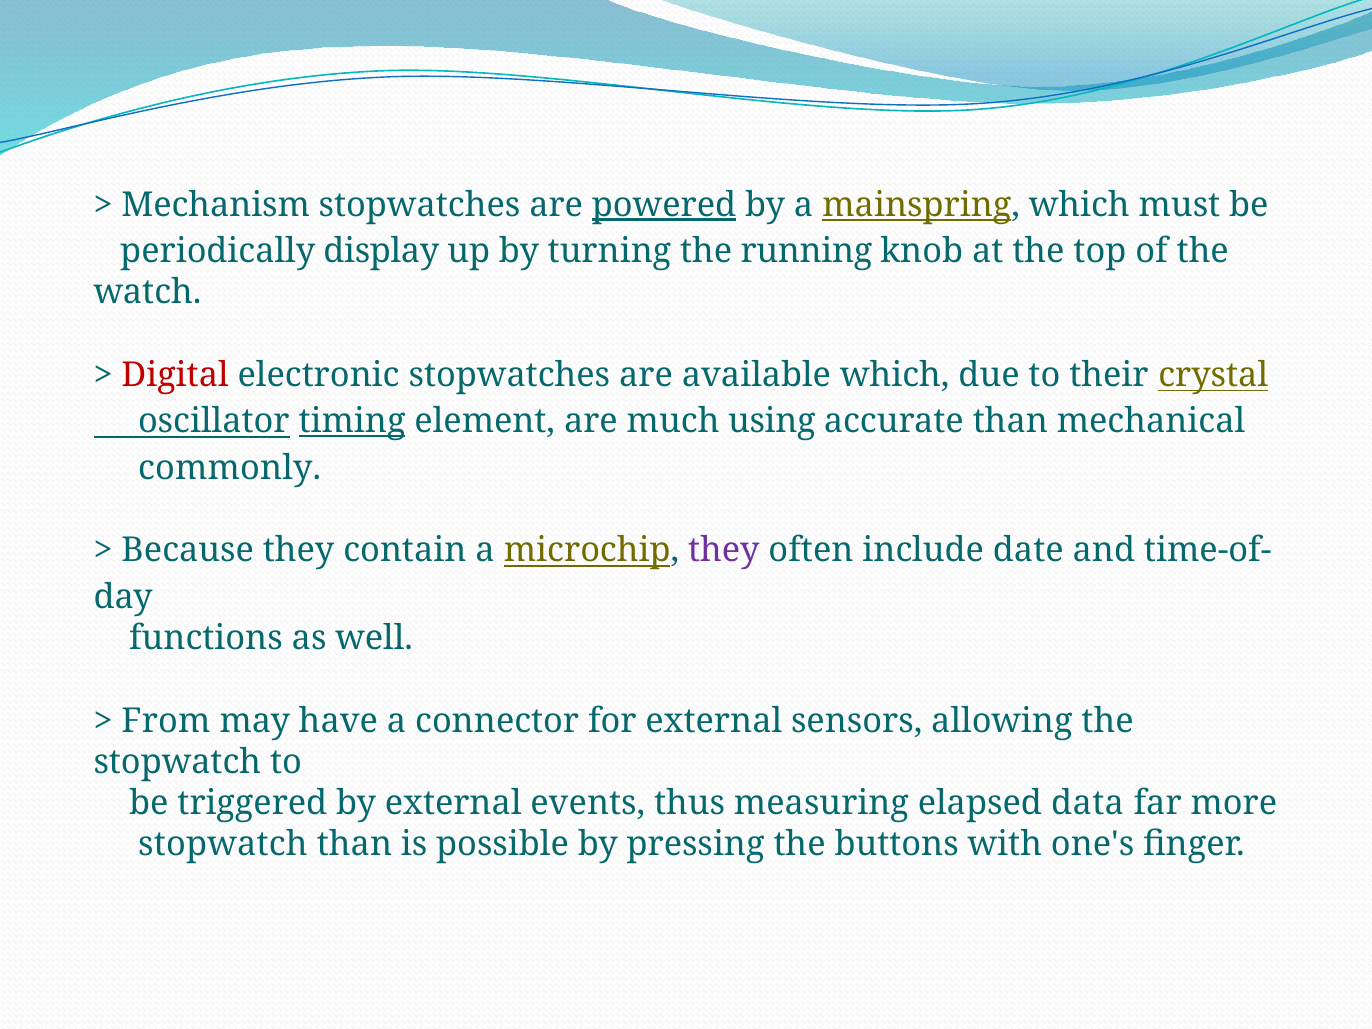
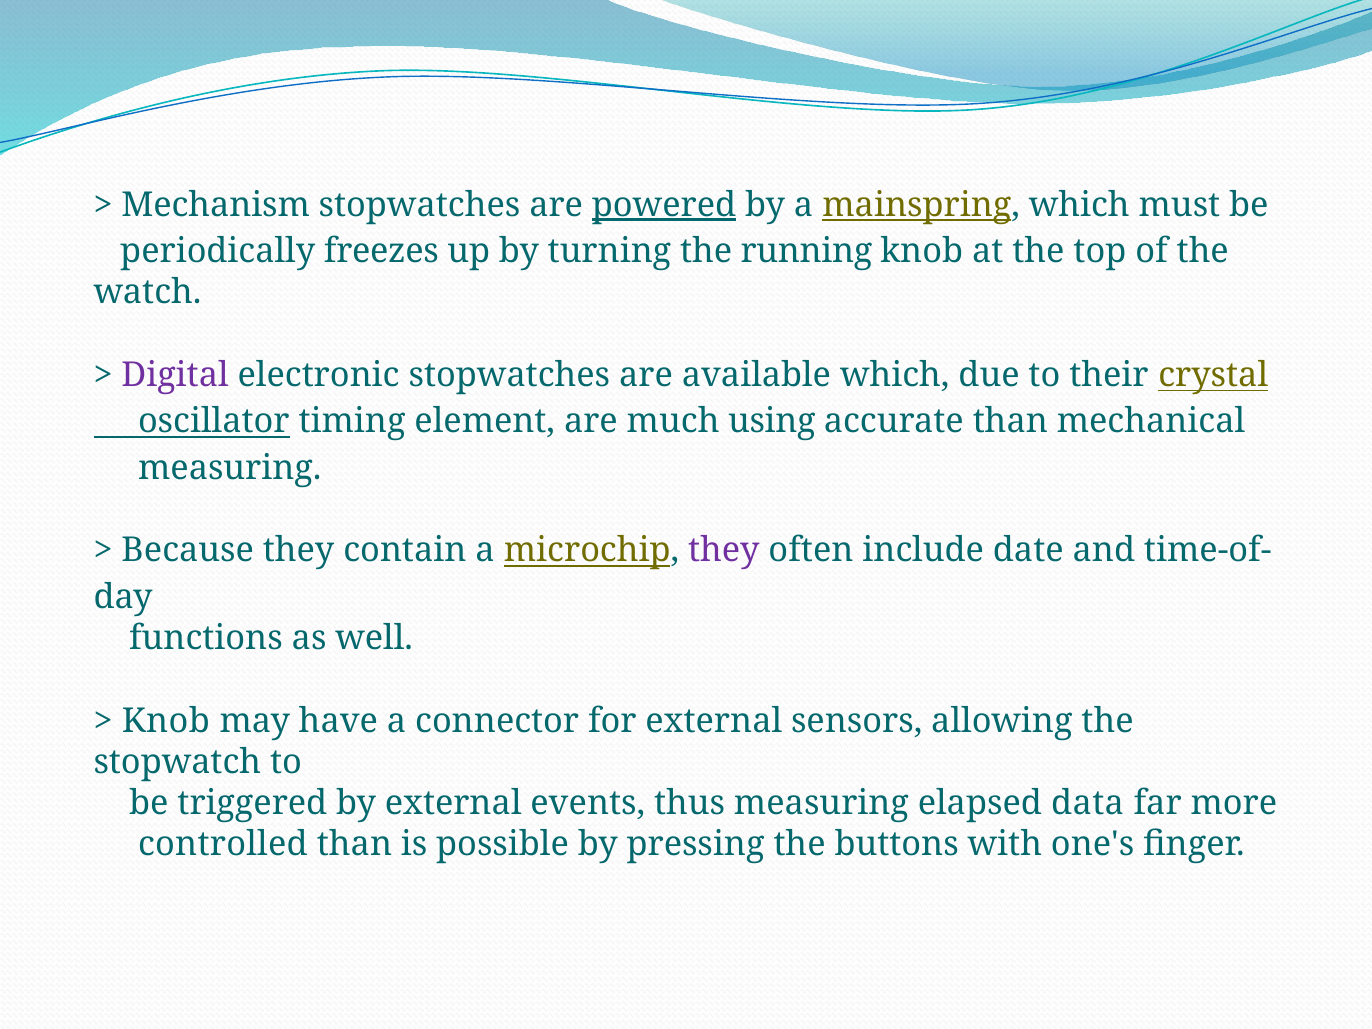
display: display -> freezes
Digital colour: red -> purple
timing underline: present -> none
commonly at (230, 468): commonly -> measuring
From at (166, 721): From -> Knob
stopwatch at (223, 844): stopwatch -> controlled
